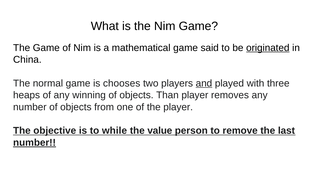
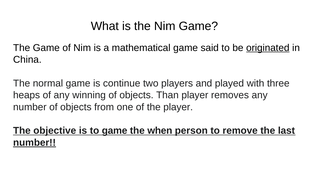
chooses: chooses -> continue
and underline: present -> none
to while: while -> game
value: value -> when
